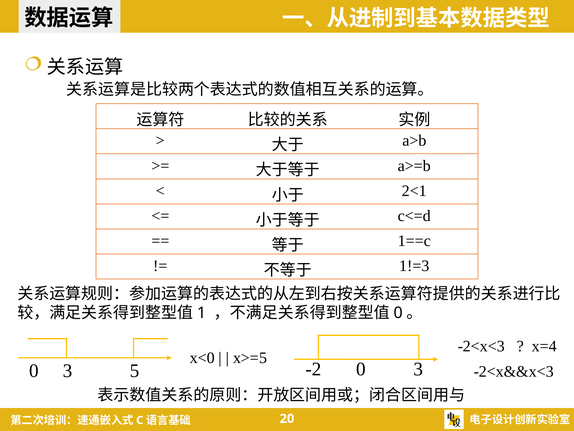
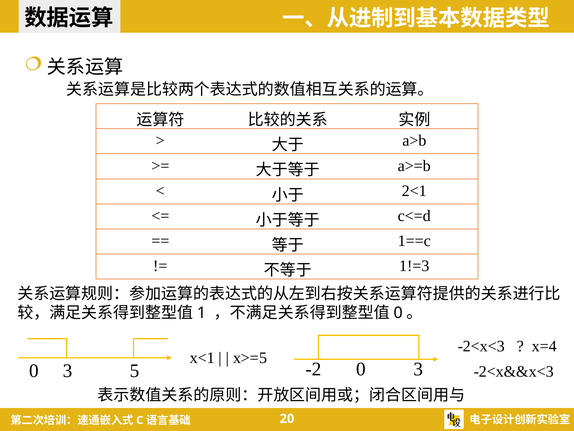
x<0: x<0 -> x<1
